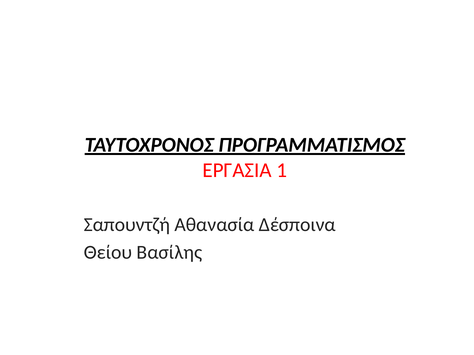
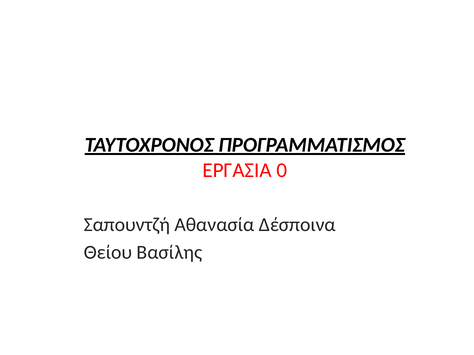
1: 1 -> 0
